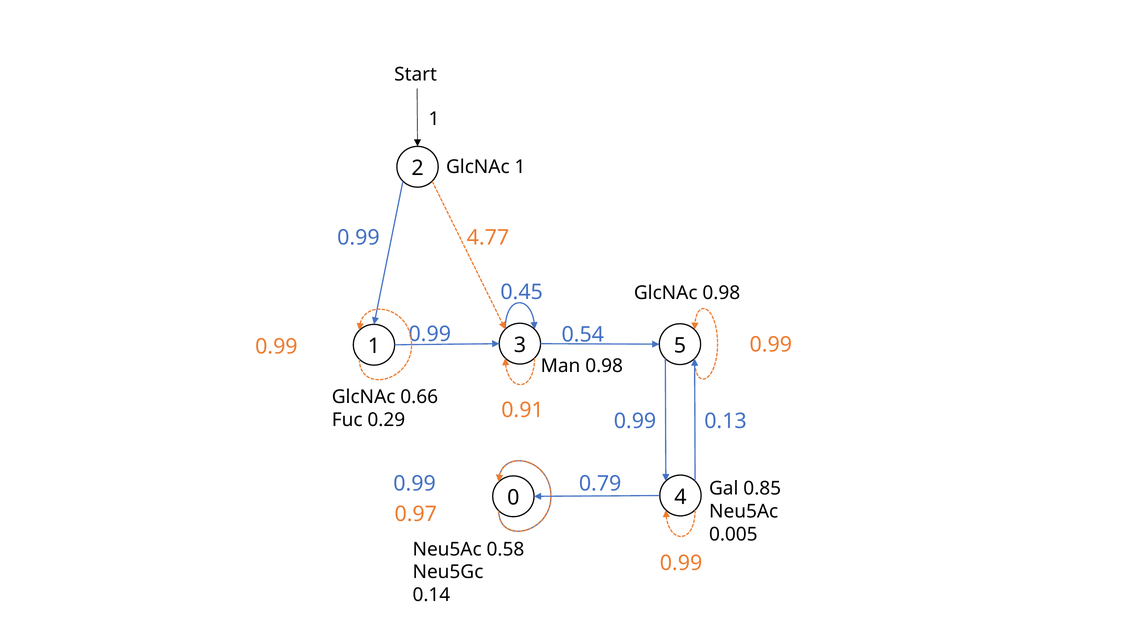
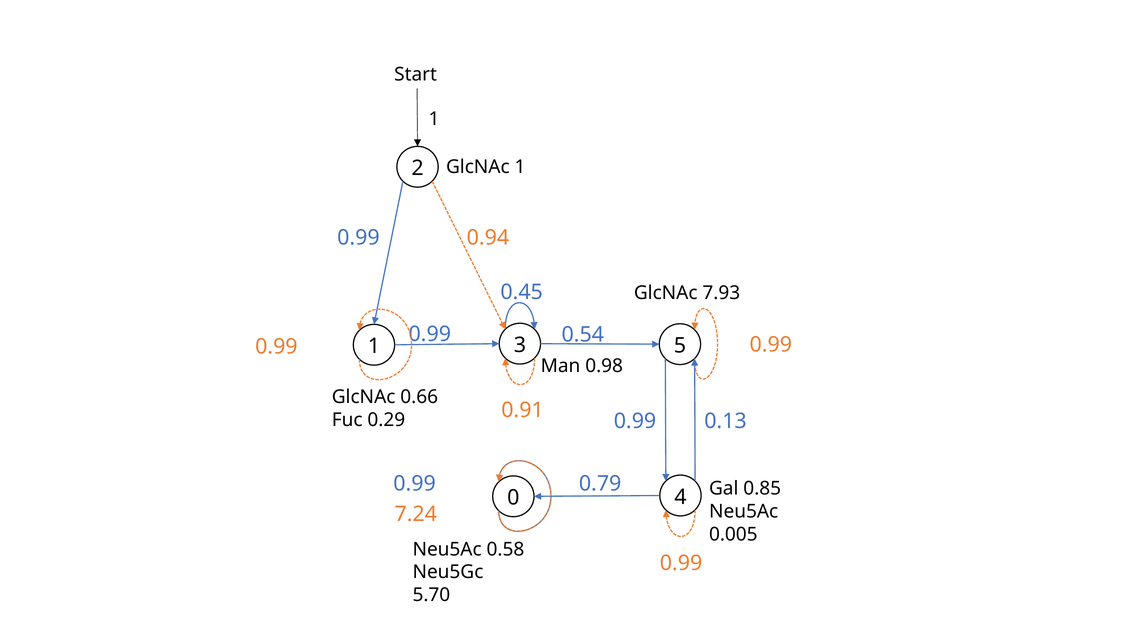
4.77: 4.77 -> 0.94
GlcNAc 0.98: 0.98 -> 7.93
0.97: 0.97 -> 7.24
0.14: 0.14 -> 5.70
